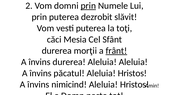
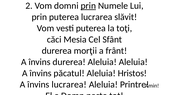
puterea dezrobit: dezrobit -> lucrarea
frânt underline: present -> none
învins nimicind: nimicind -> lucrarea
Hristos at (135, 85): Hristos -> Printre
